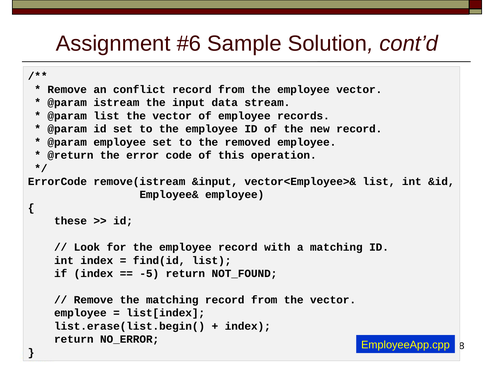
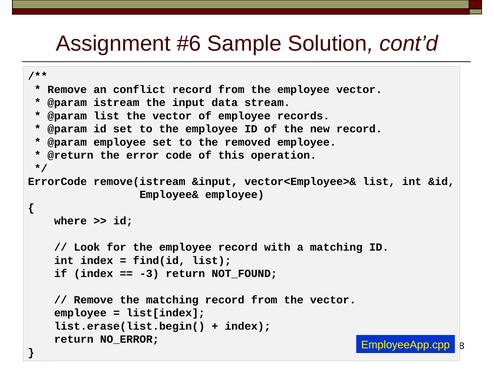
these: these -> where
-5: -5 -> -3
